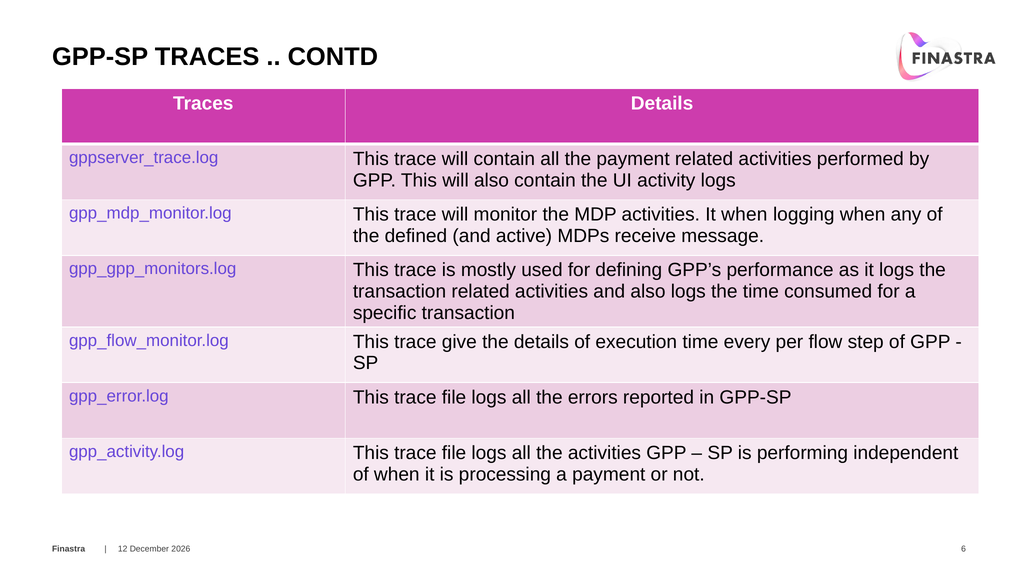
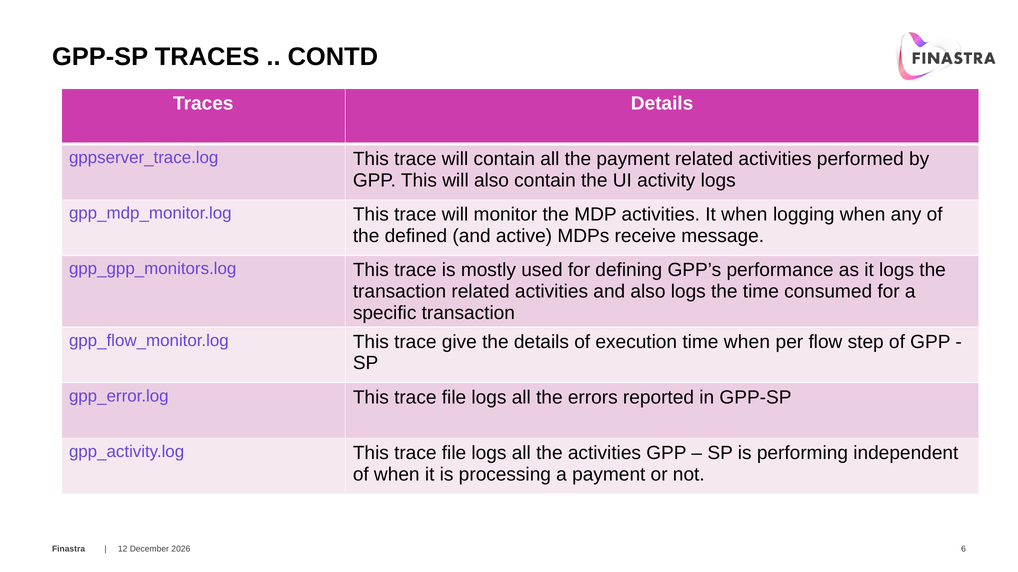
time every: every -> when
